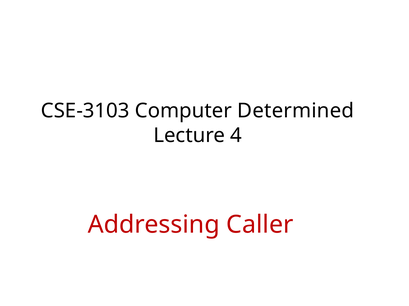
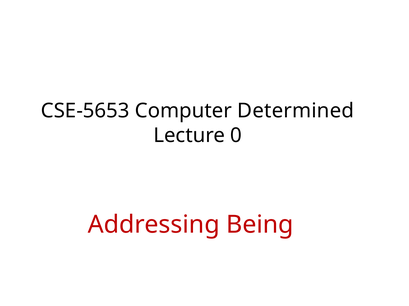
CSE-3103: CSE-3103 -> CSE-5653
4: 4 -> 0
Caller: Caller -> Being
